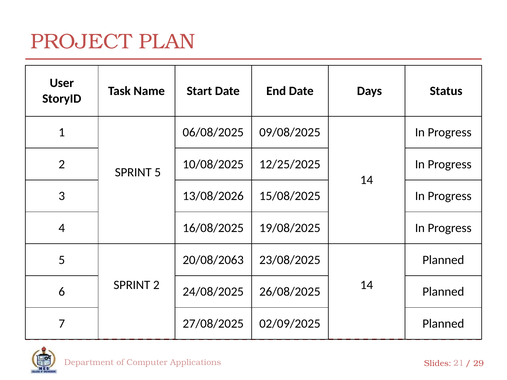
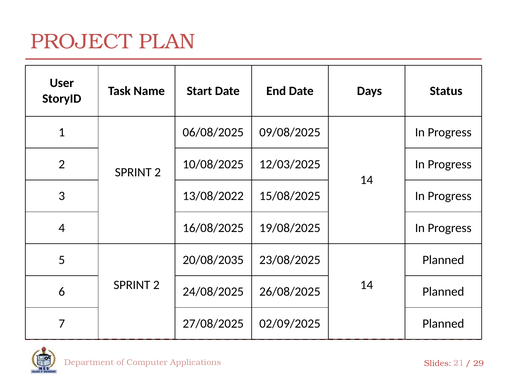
12/25/2025: 12/25/2025 -> 12/03/2025
5 at (158, 173): 5 -> 2
13/08/2026: 13/08/2026 -> 13/08/2022
20/08/2063: 20/08/2063 -> 20/08/2035
